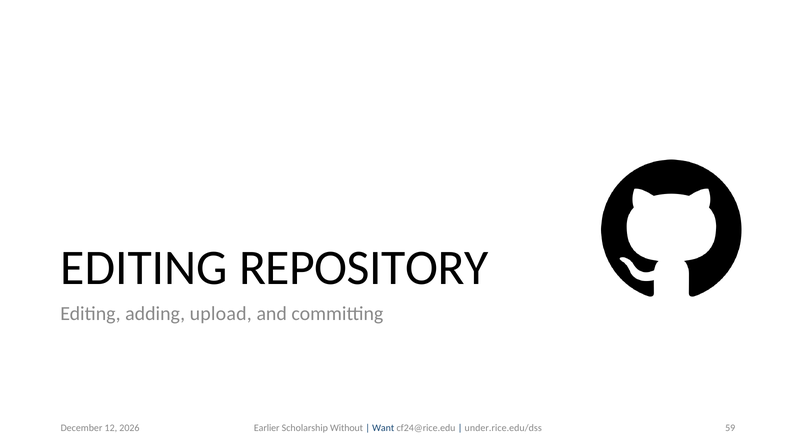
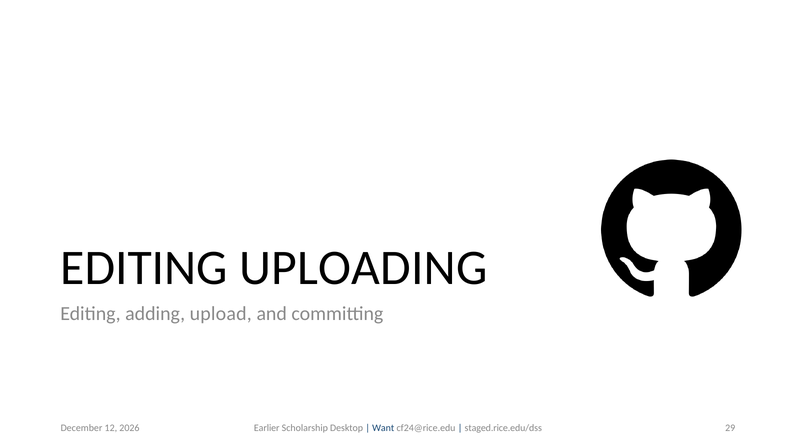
REPOSITORY: REPOSITORY -> UPLOADING
59: 59 -> 29
Without: Without -> Desktop
under.rice.edu/dss: under.rice.edu/dss -> staged.rice.edu/dss
